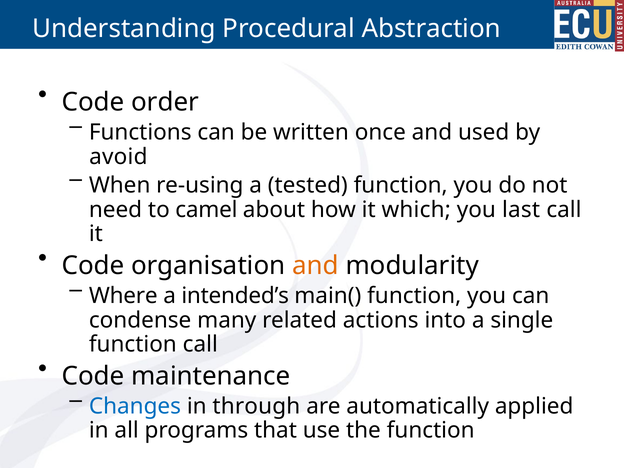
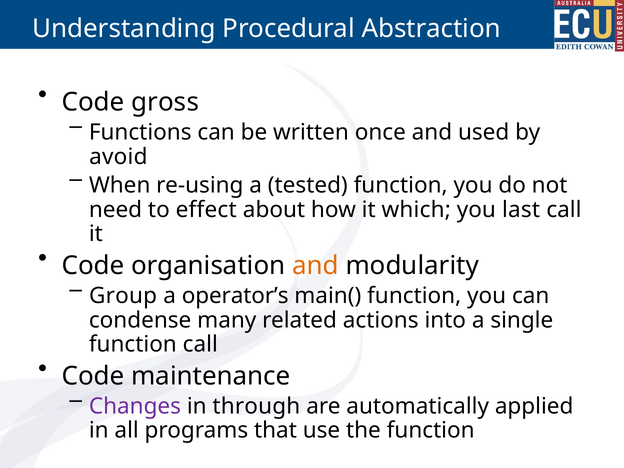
order: order -> gross
camel: camel -> effect
Where: Where -> Group
intended’s: intended’s -> operator’s
Changes colour: blue -> purple
